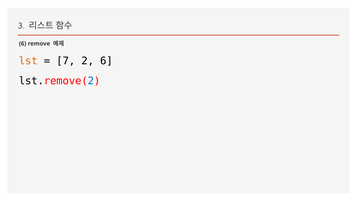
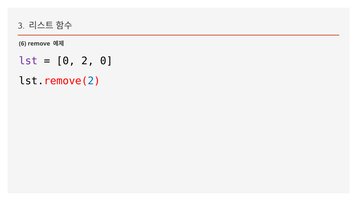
lst colour: orange -> purple
7 at (66, 61): 7 -> 0
2 6: 6 -> 0
